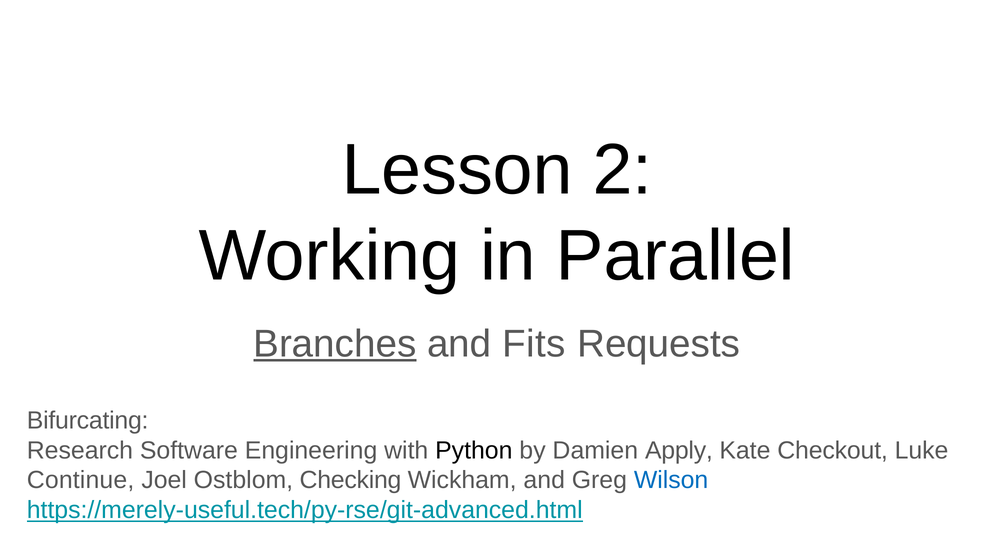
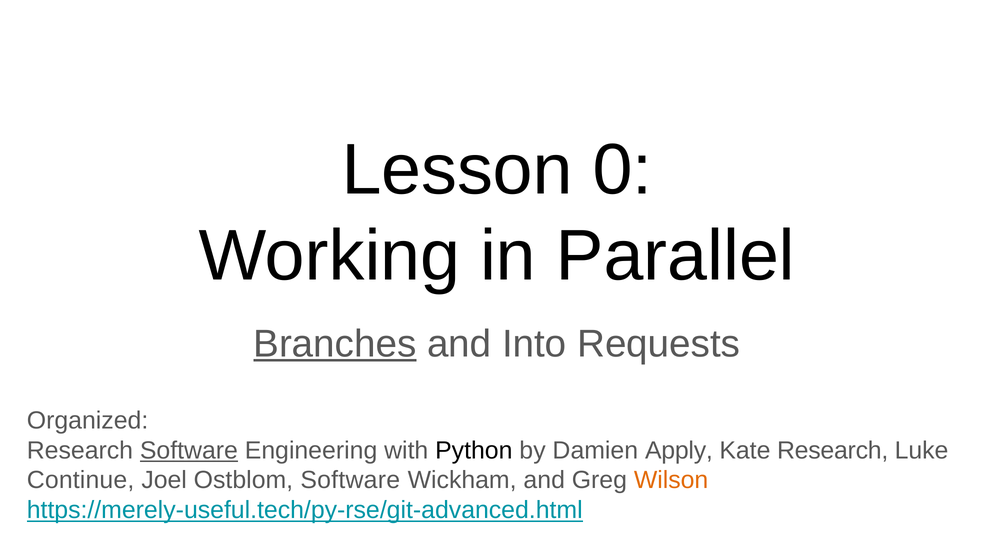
2: 2 -> 0
Fits: Fits -> Into
Bifurcating: Bifurcating -> Organized
Software at (189, 451) underline: none -> present
Kate Checkout: Checkout -> Research
Ostblom Checking: Checking -> Software
Wilson colour: blue -> orange
